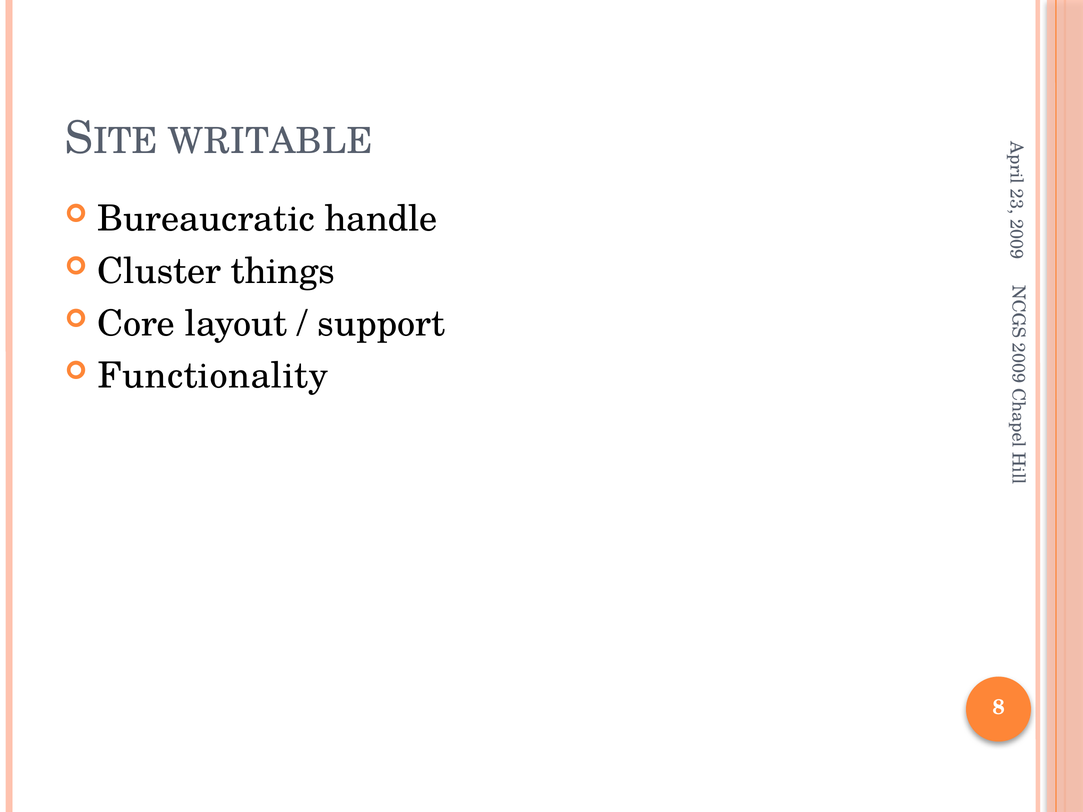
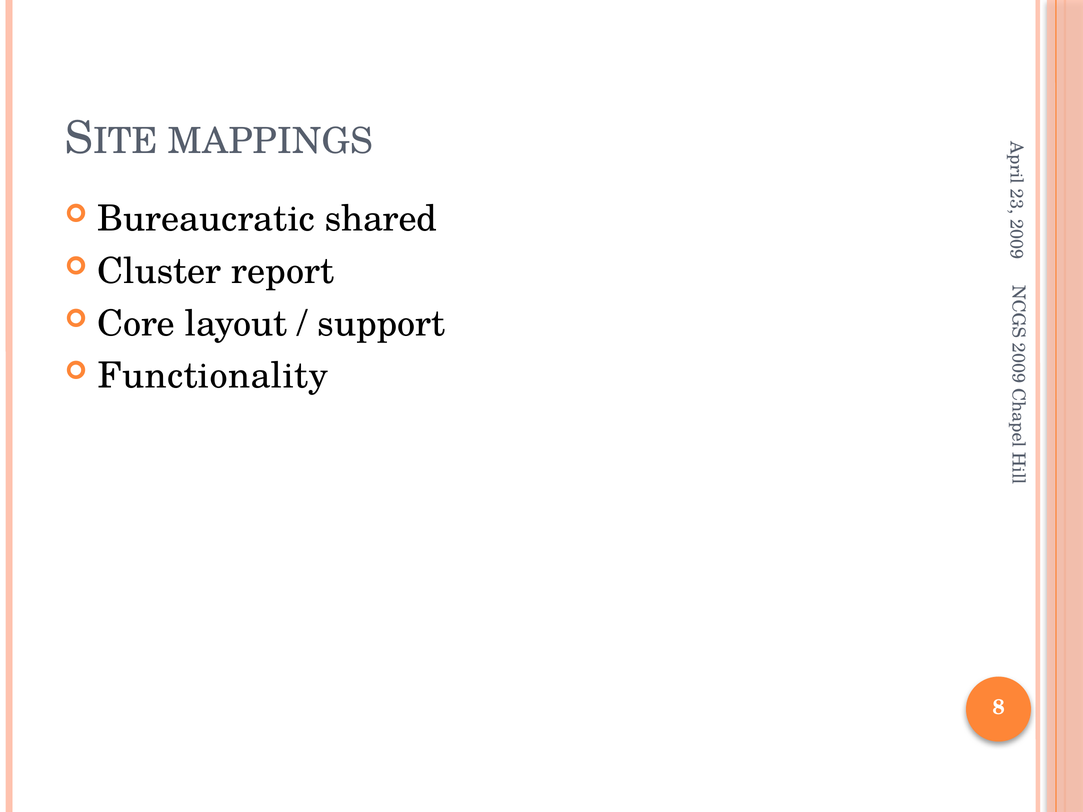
WRITABLE: WRITABLE -> MAPPINGS
handle: handle -> shared
things: things -> report
